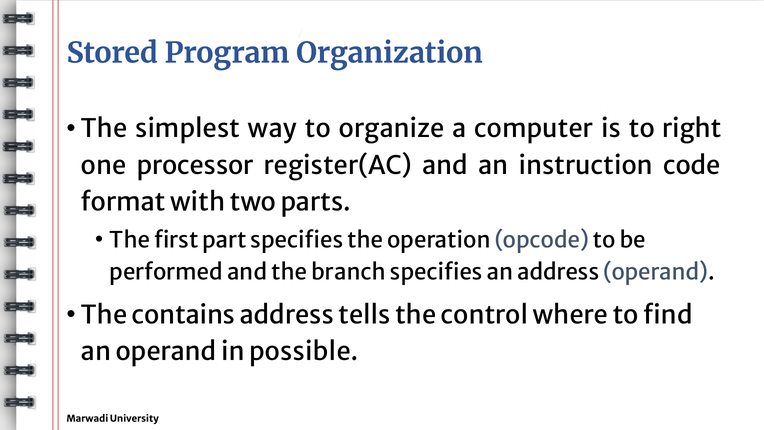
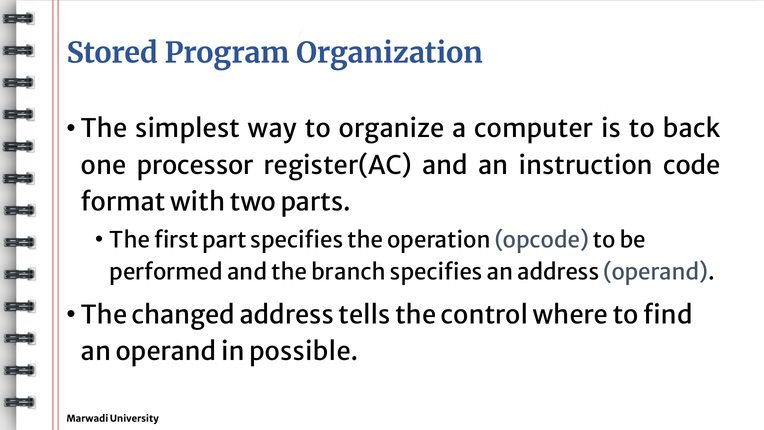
right: right -> back
contains: contains -> changed
